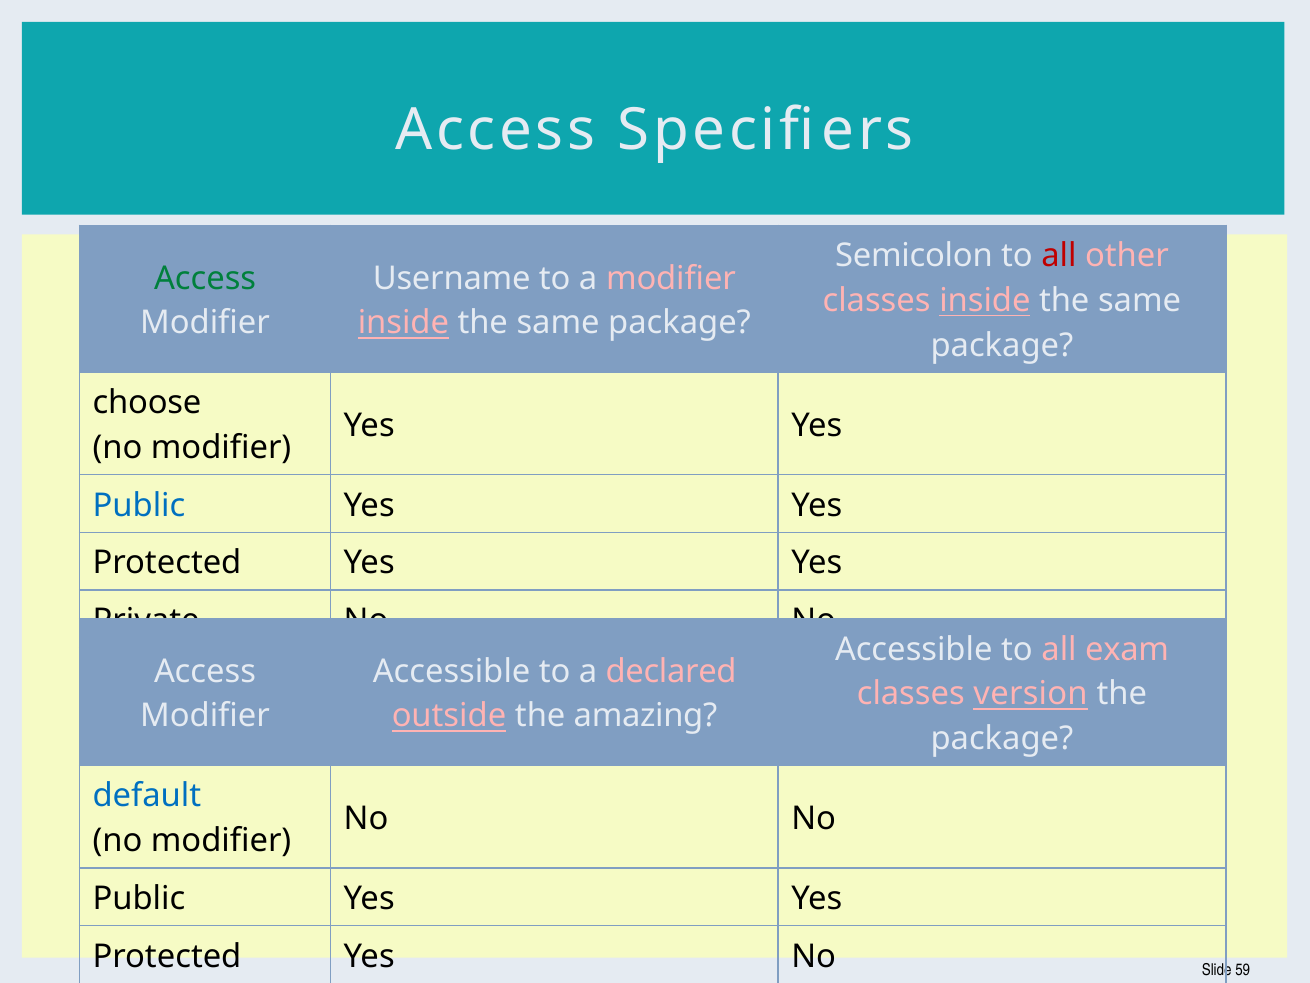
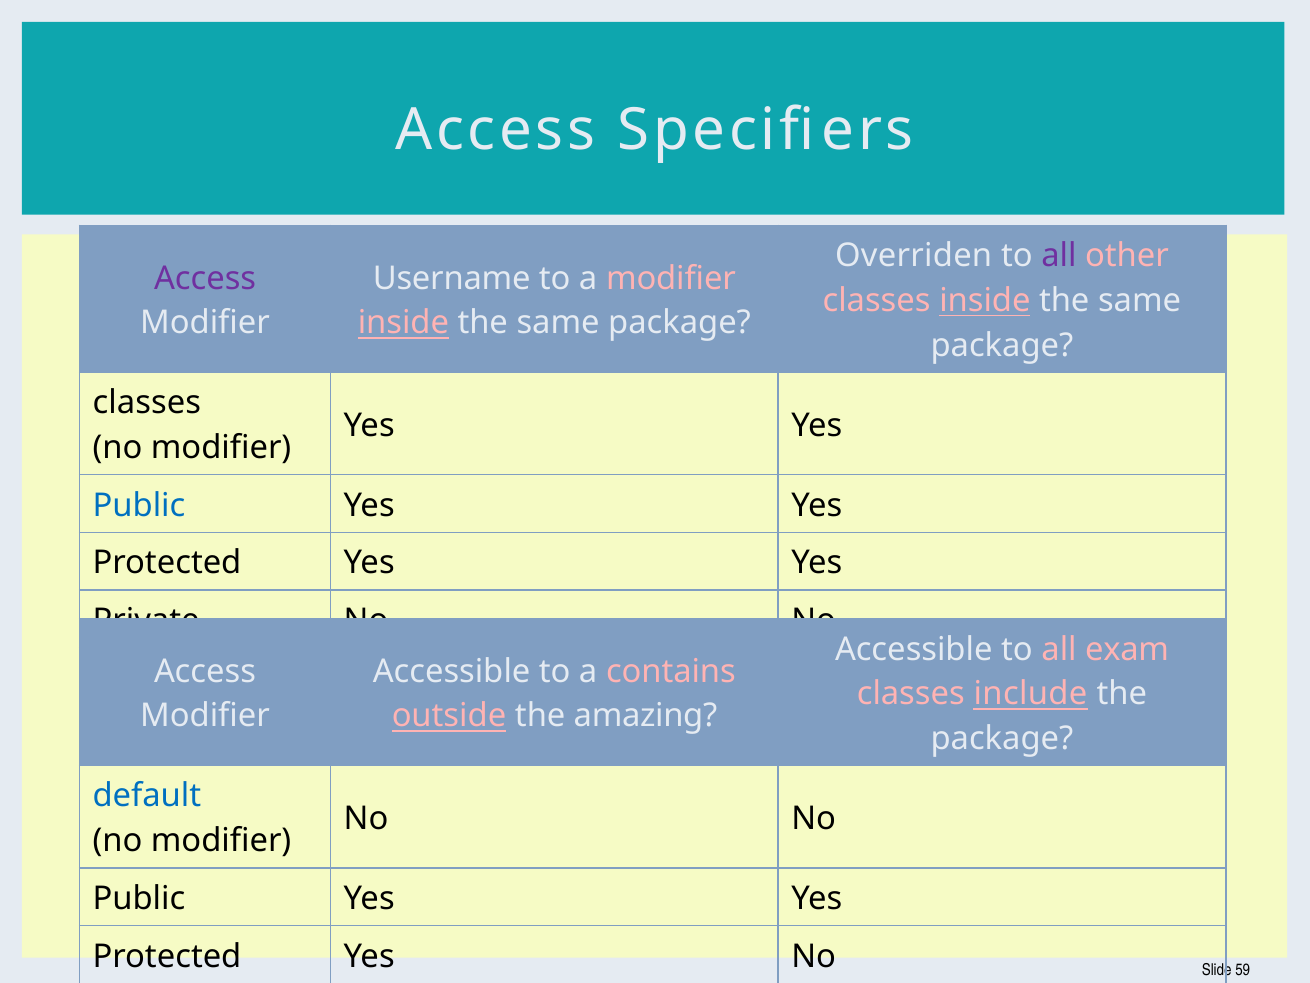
Semicolon: Semicolon -> Overriden
all at (1059, 256) colour: red -> purple
Access at (205, 278) colour: green -> purple
choose at (147, 403): choose -> classes
declared: declared -> contains
version: version -> include
